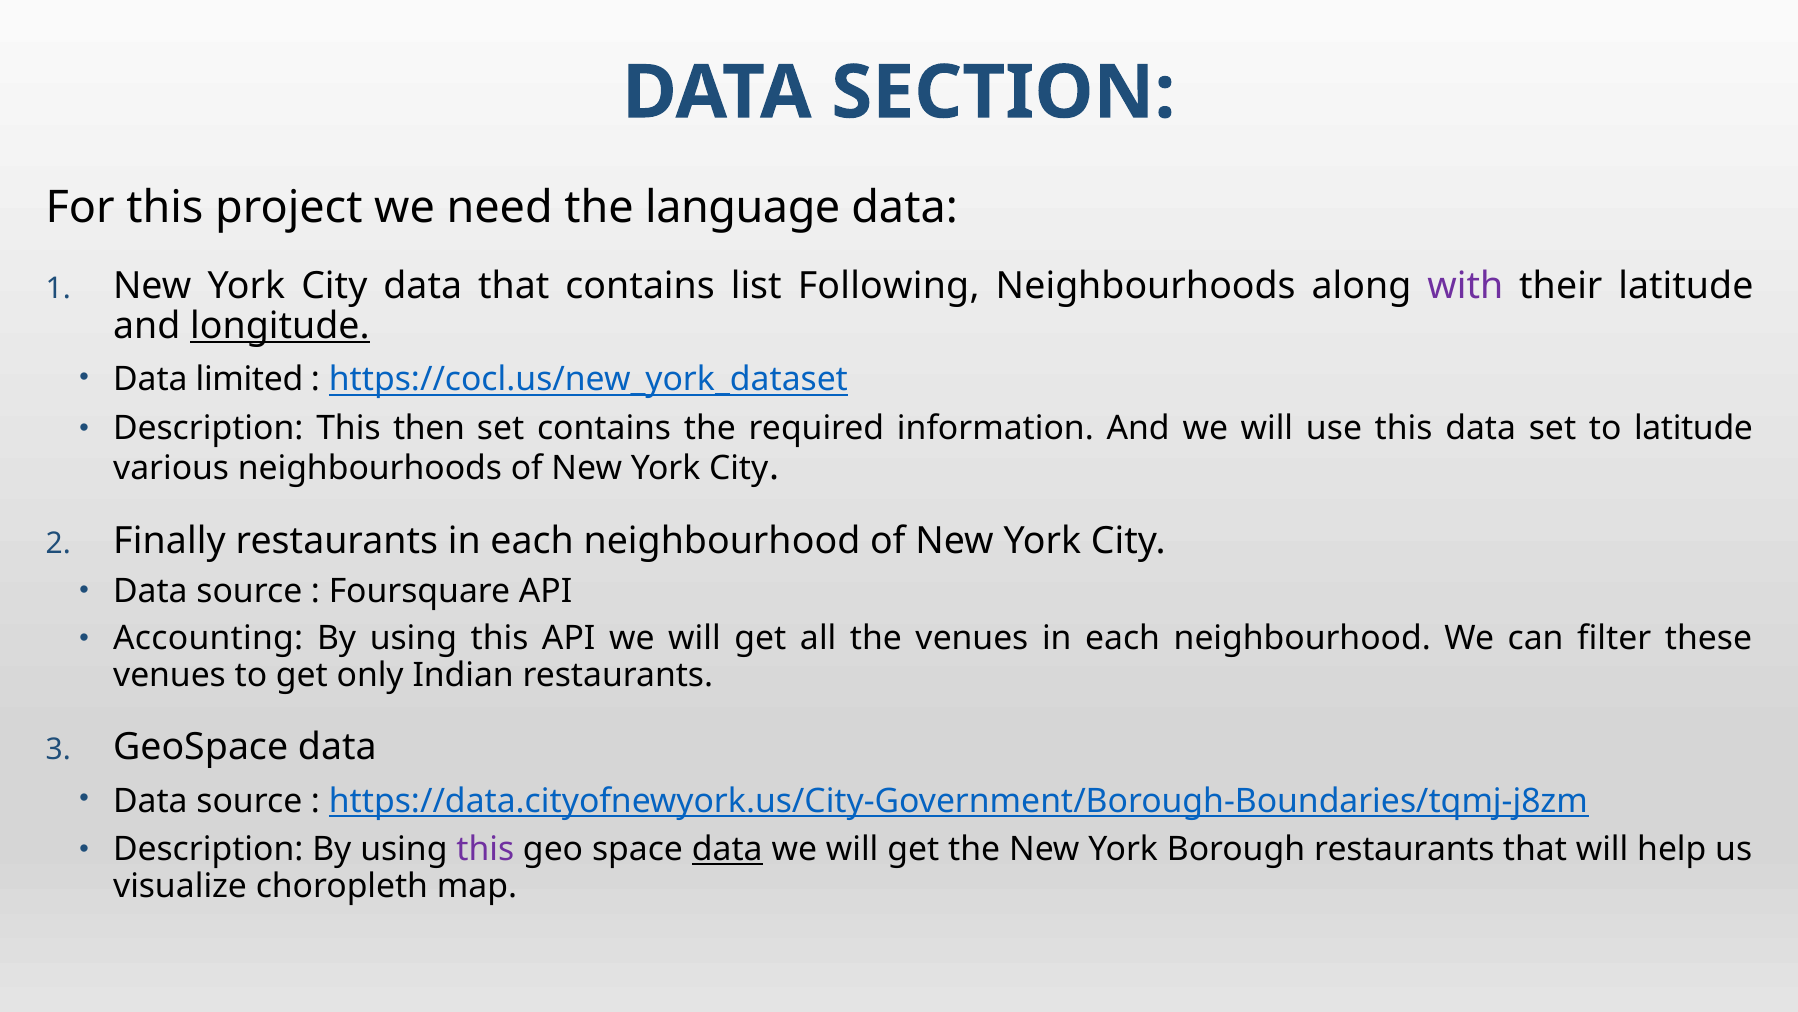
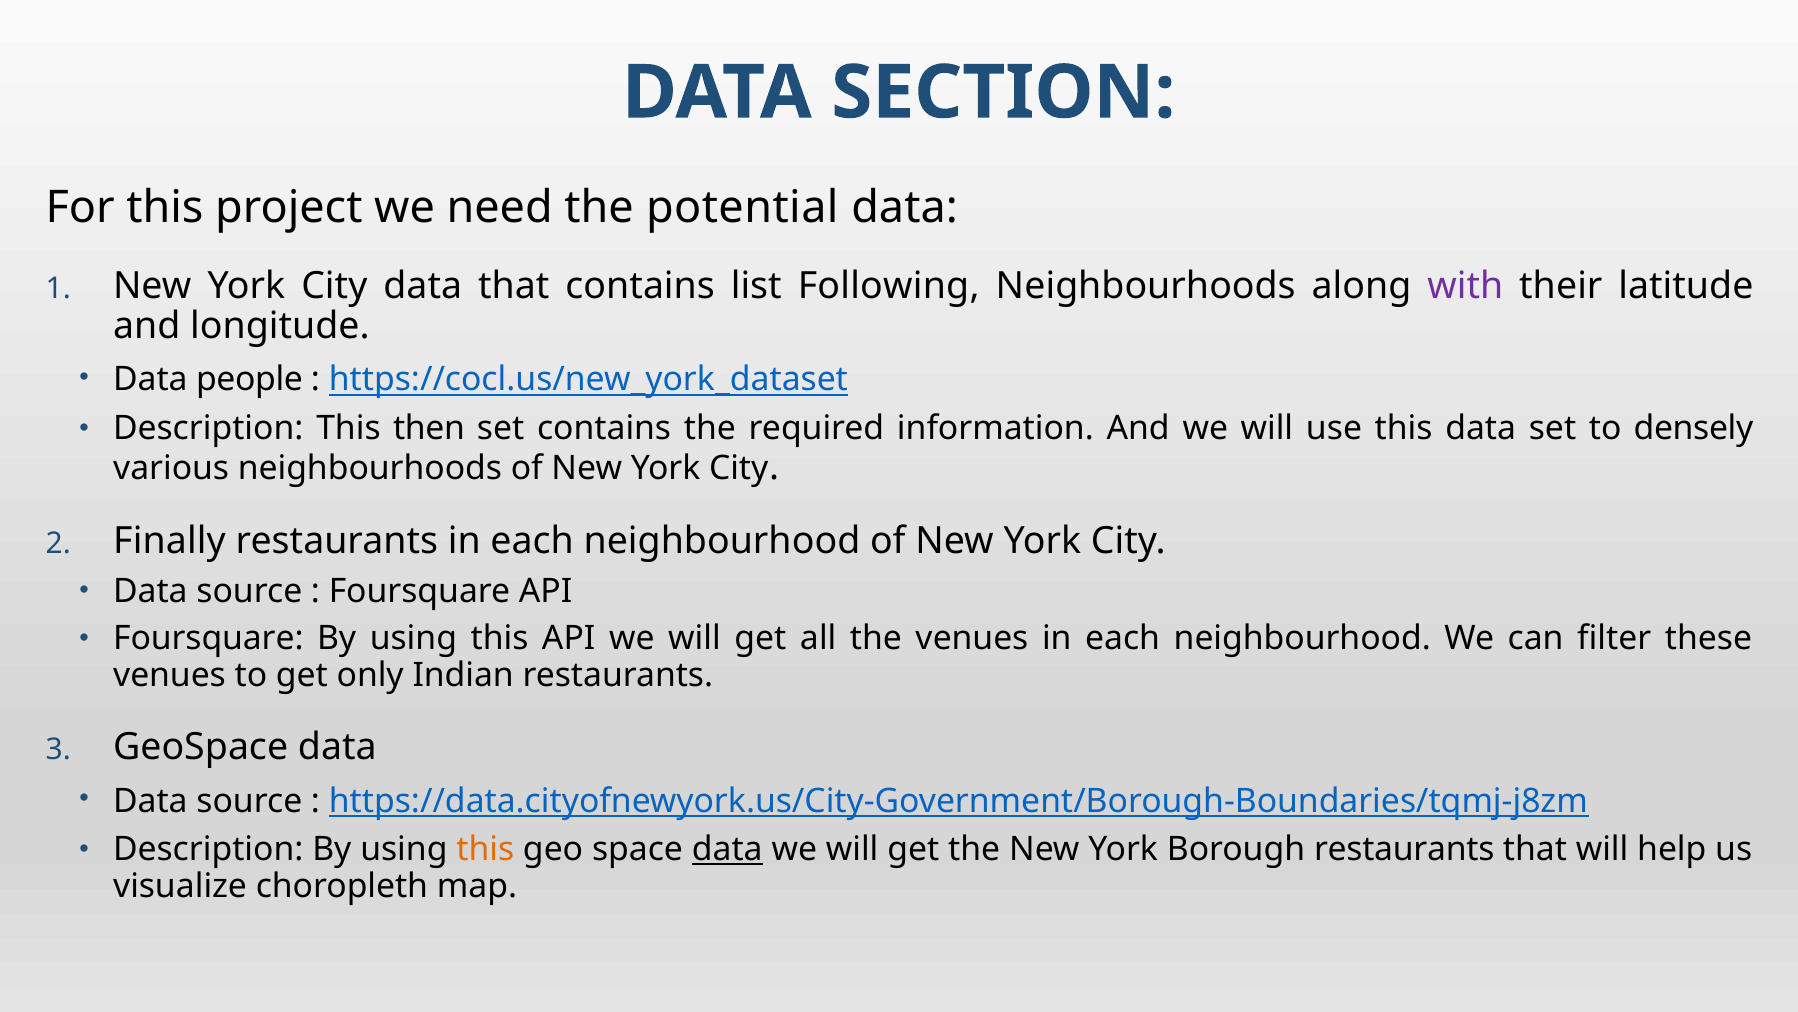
language: language -> potential
longitude underline: present -> none
limited: limited -> people
to latitude: latitude -> densely
Accounting at (208, 639): Accounting -> Foursquare
this at (485, 849) colour: purple -> orange
